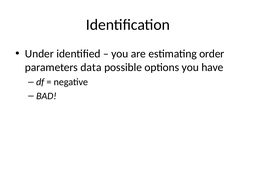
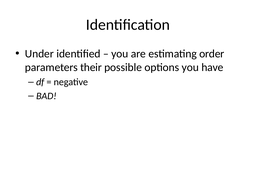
data: data -> their
